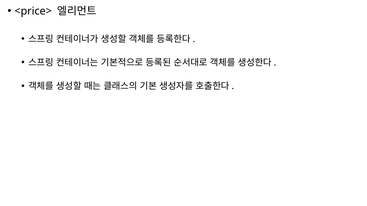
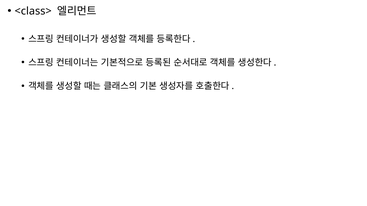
<price>: <price> -> <class>
